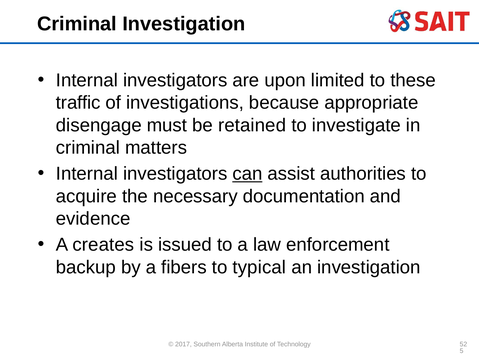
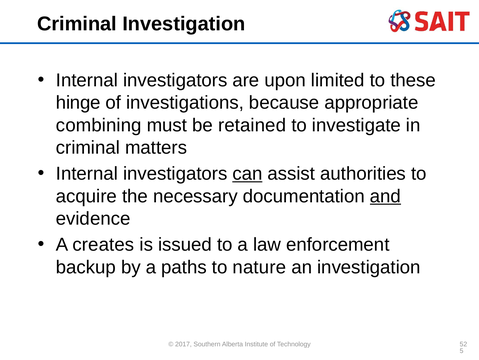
traffic: traffic -> hinge
disengage: disengage -> combining
and underline: none -> present
fibers: fibers -> paths
typical: typical -> nature
